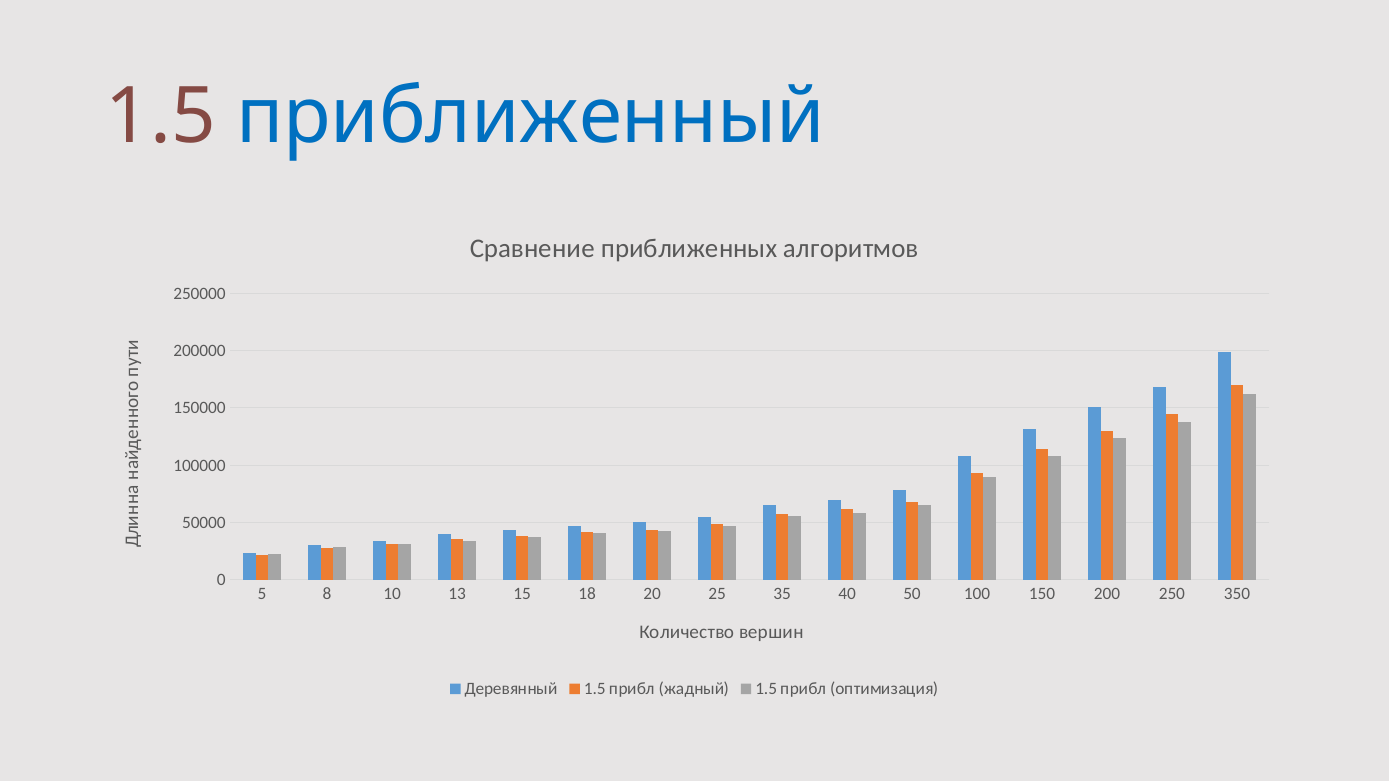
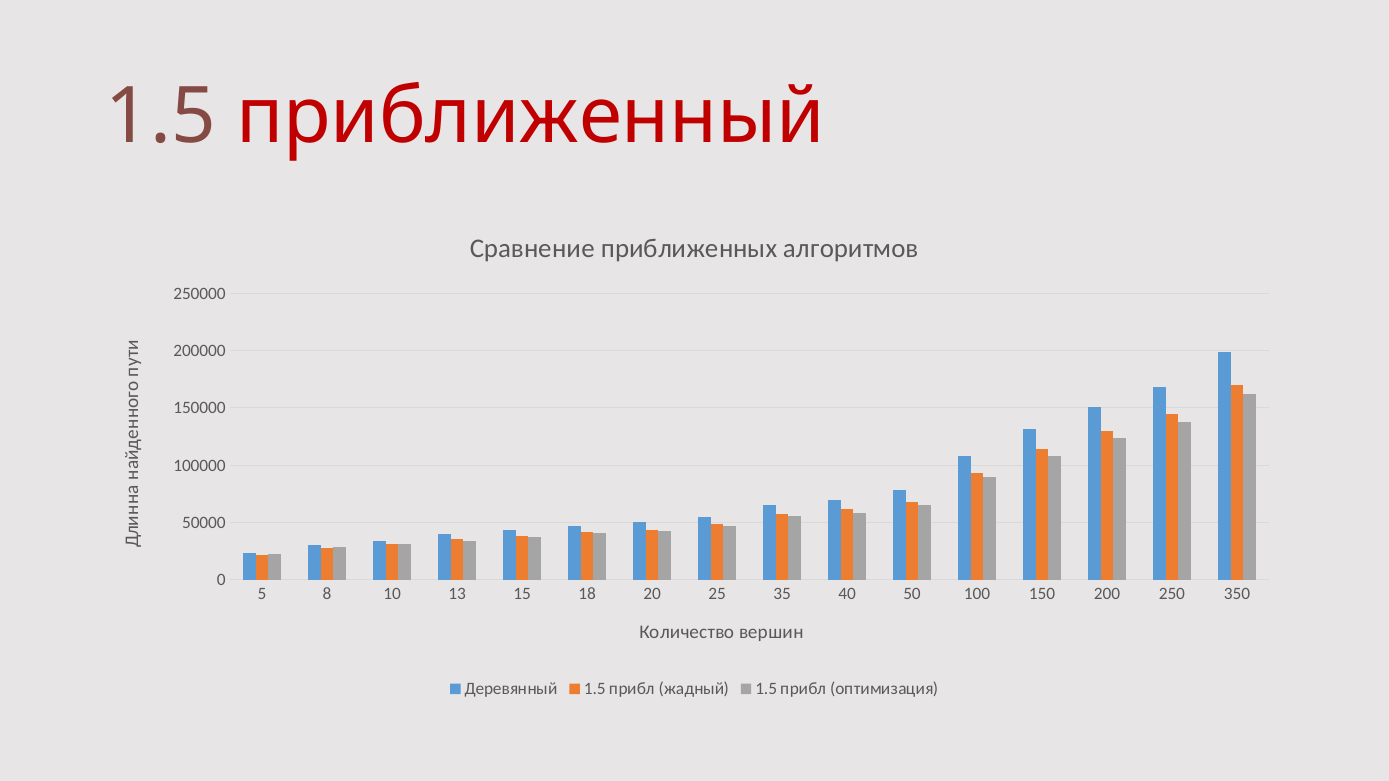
приближенный colour: blue -> red
